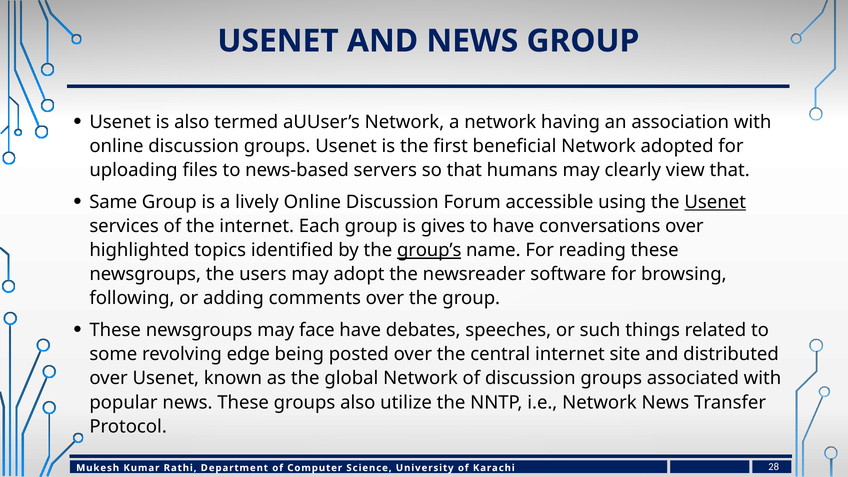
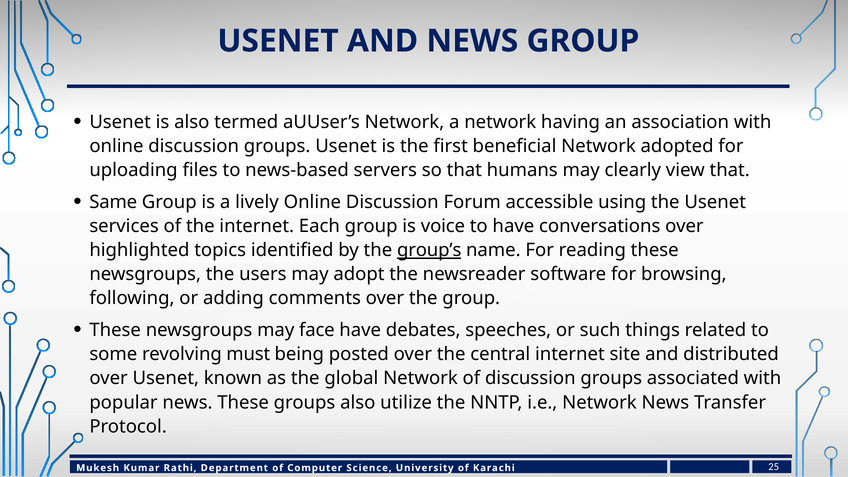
Usenet at (715, 202) underline: present -> none
gives: gives -> voice
edge: edge -> must
28: 28 -> 25
